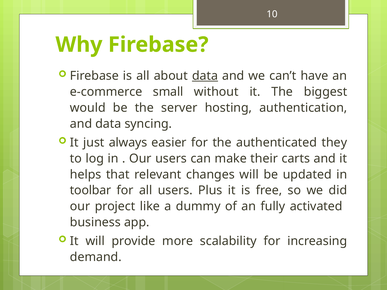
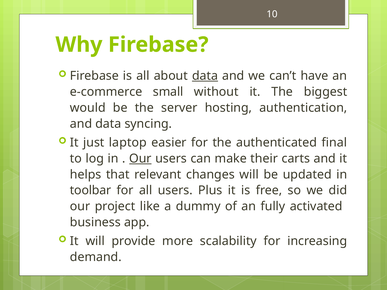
always: always -> laptop
they: they -> final
Our at (140, 159) underline: none -> present
